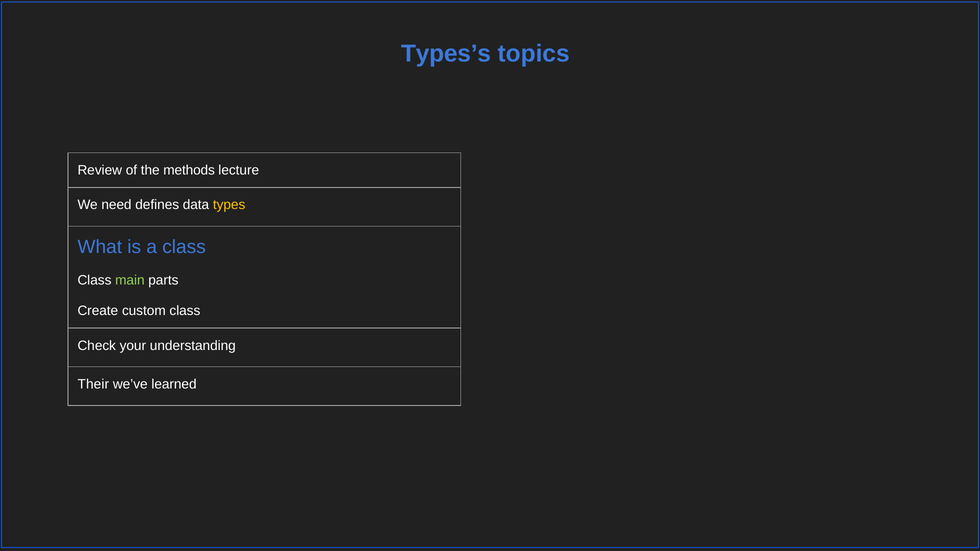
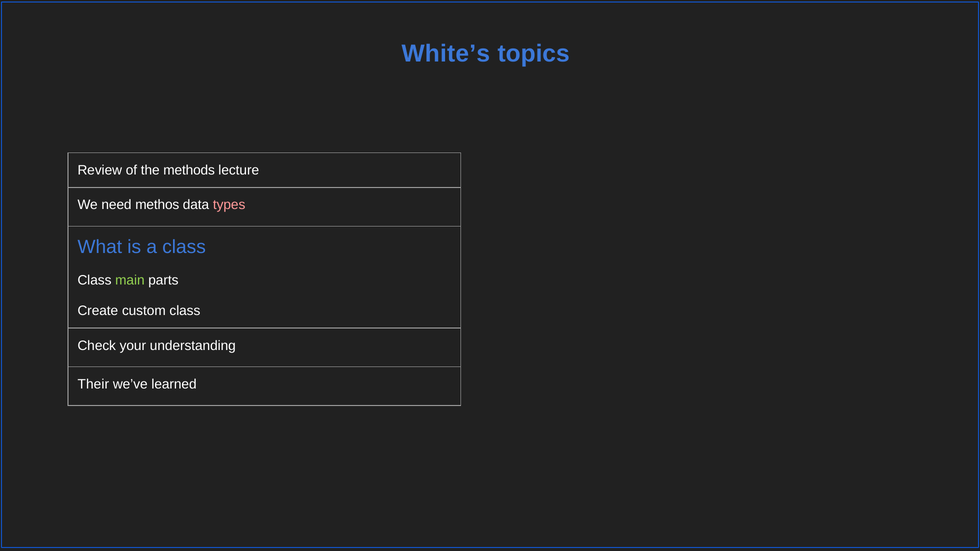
Types’s: Types’s -> White’s
defines: defines -> methos
types colour: yellow -> pink
